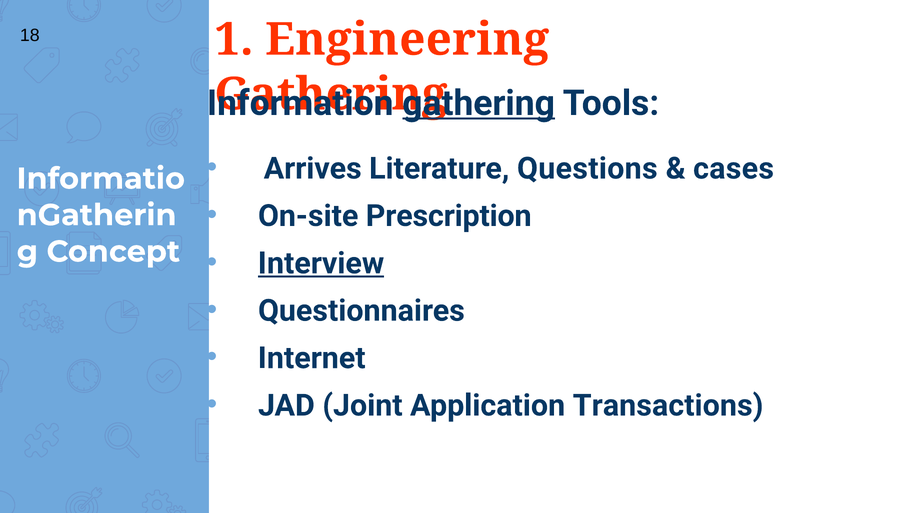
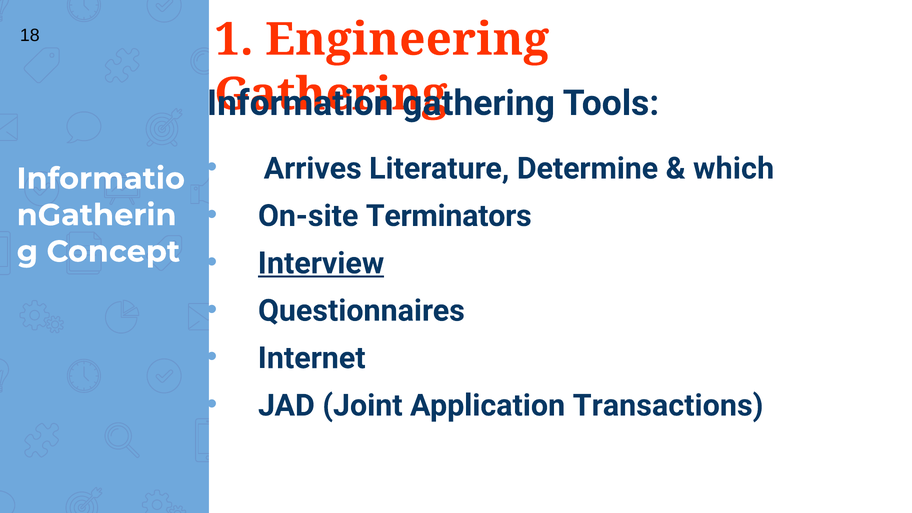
gathering at (479, 103) underline: present -> none
Questions: Questions -> Determine
cases: cases -> which
Prescription: Prescription -> Terminators
